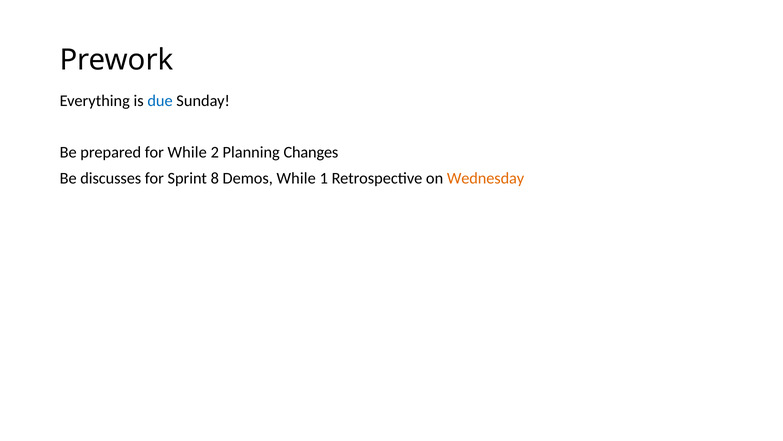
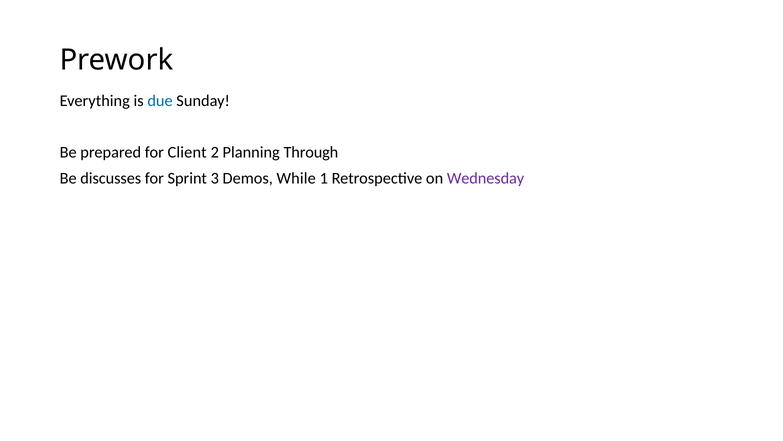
for While: While -> Client
Changes: Changes -> Through
8: 8 -> 3
Wednesday colour: orange -> purple
